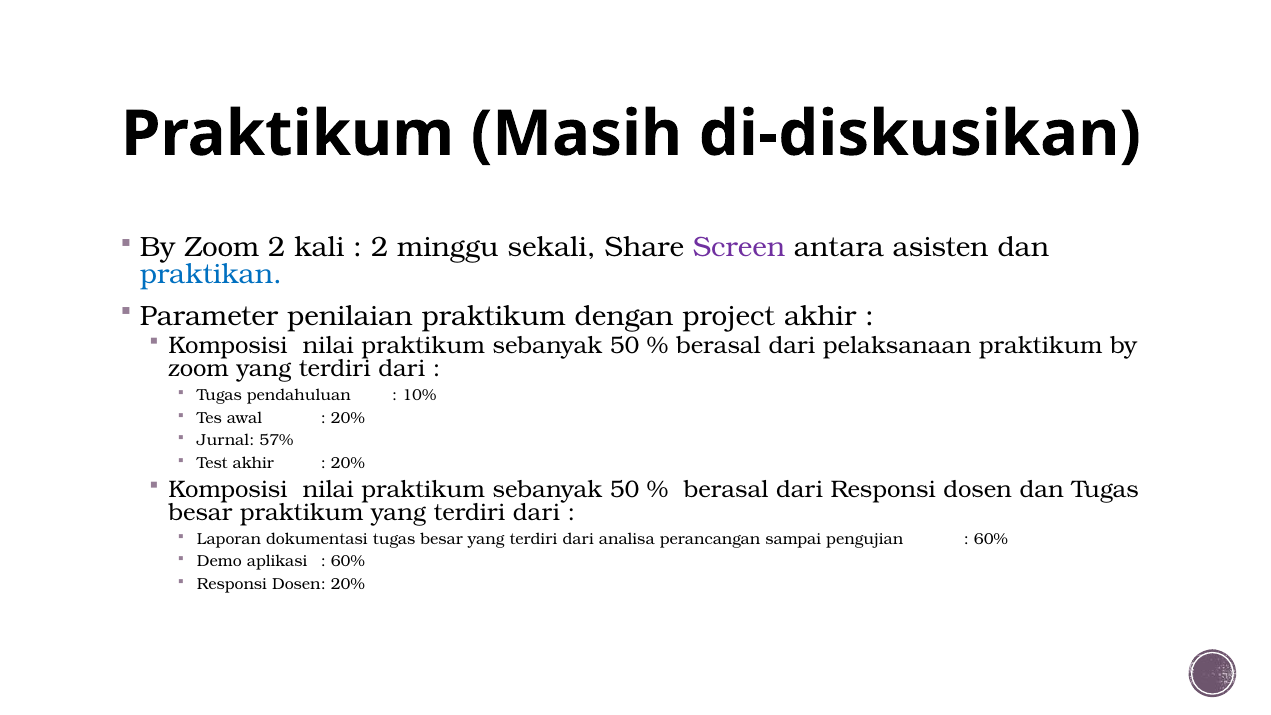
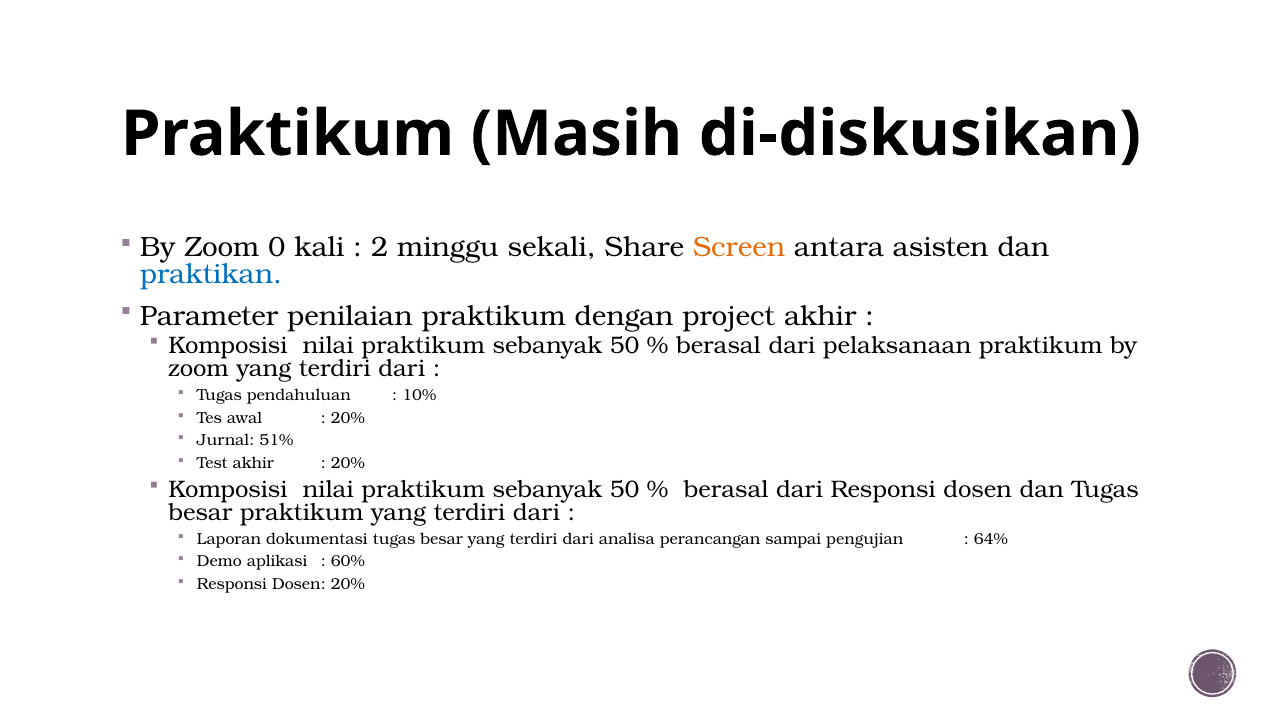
Zoom 2: 2 -> 0
Screen colour: purple -> orange
57%: 57% -> 51%
60% at (991, 539): 60% -> 64%
